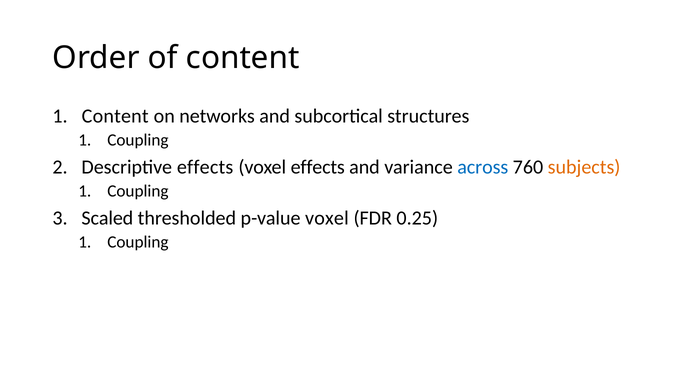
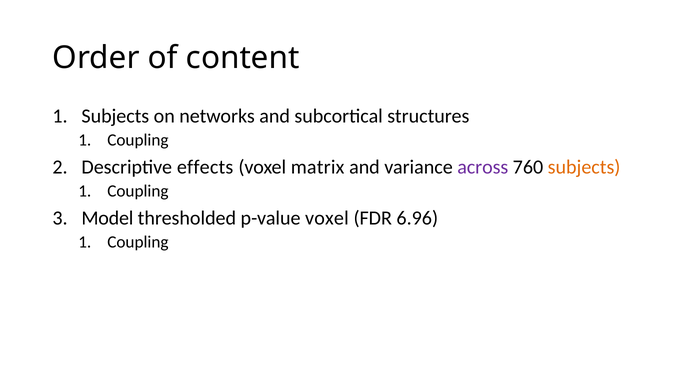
Content at (115, 116): Content -> Subjects
voxel effects: effects -> matrix
across colour: blue -> purple
Scaled: Scaled -> Model
0.25: 0.25 -> 6.96
